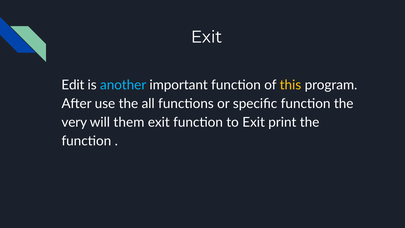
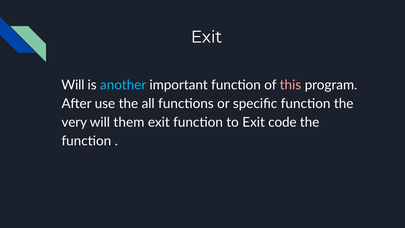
Edit at (73, 85): Edit -> Will
this colour: yellow -> pink
print: print -> code
